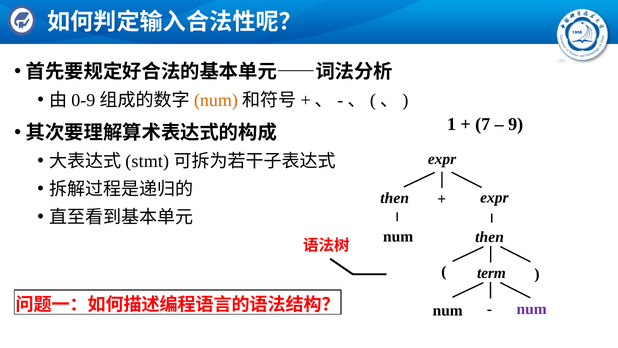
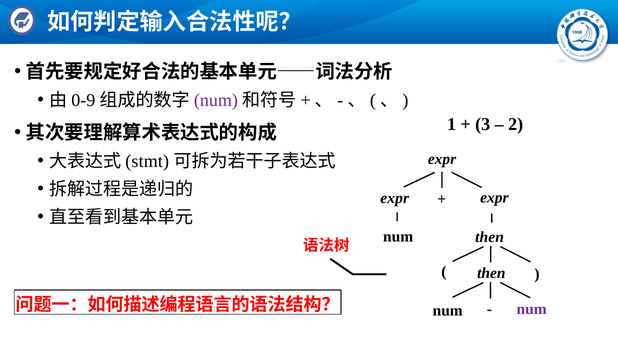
num at (216, 100) colour: orange -> purple
7: 7 -> 3
9: 9 -> 2
then at (395, 198): then -> expr
term at (491, 273): term -> then
